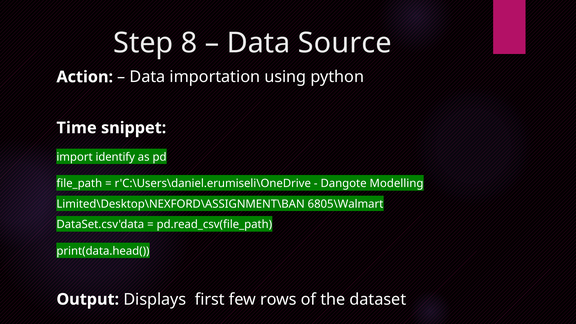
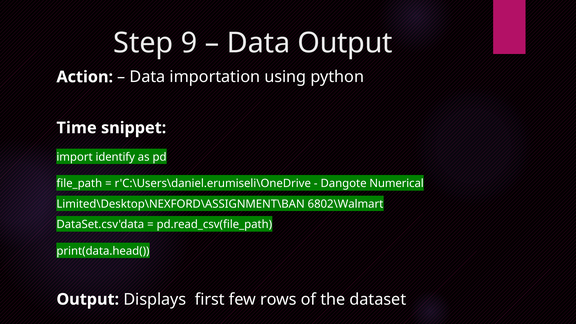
8: 8 -> 9
Data Source: Source -> Output
Modelling: Modelling -> Numerical
6805\Walmart: 6805\Walmart -> 6802\Walmart
